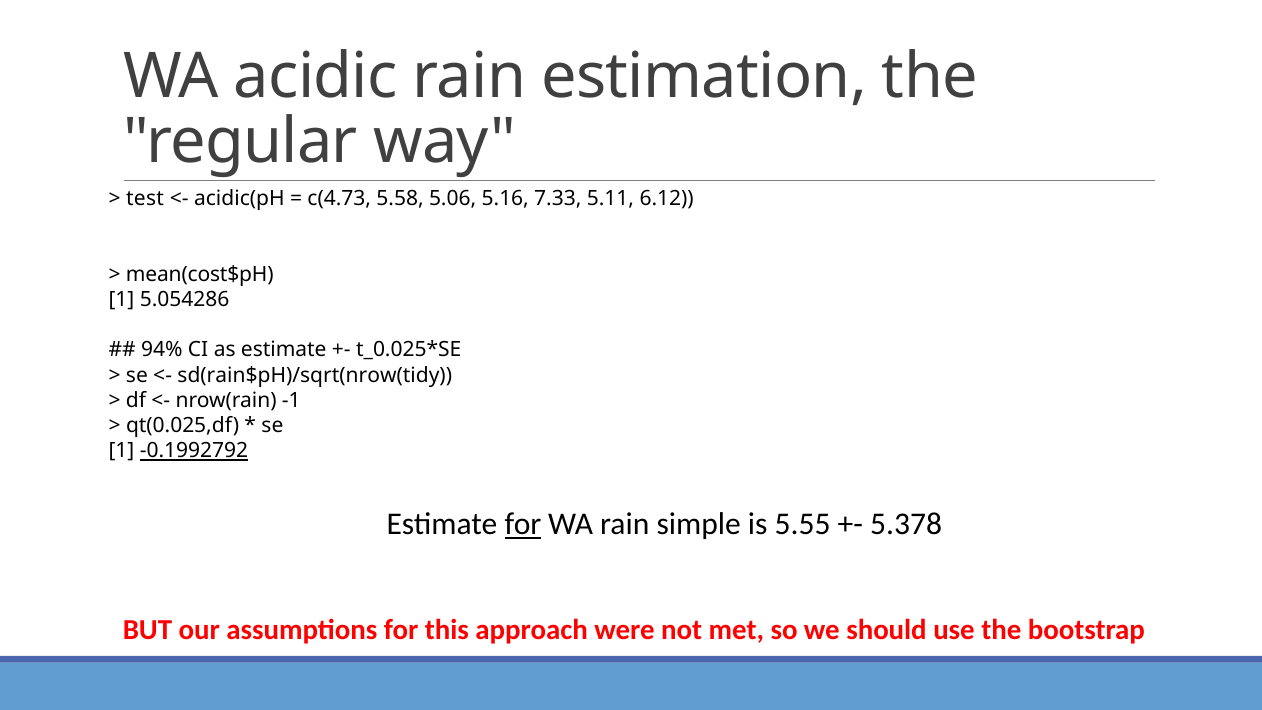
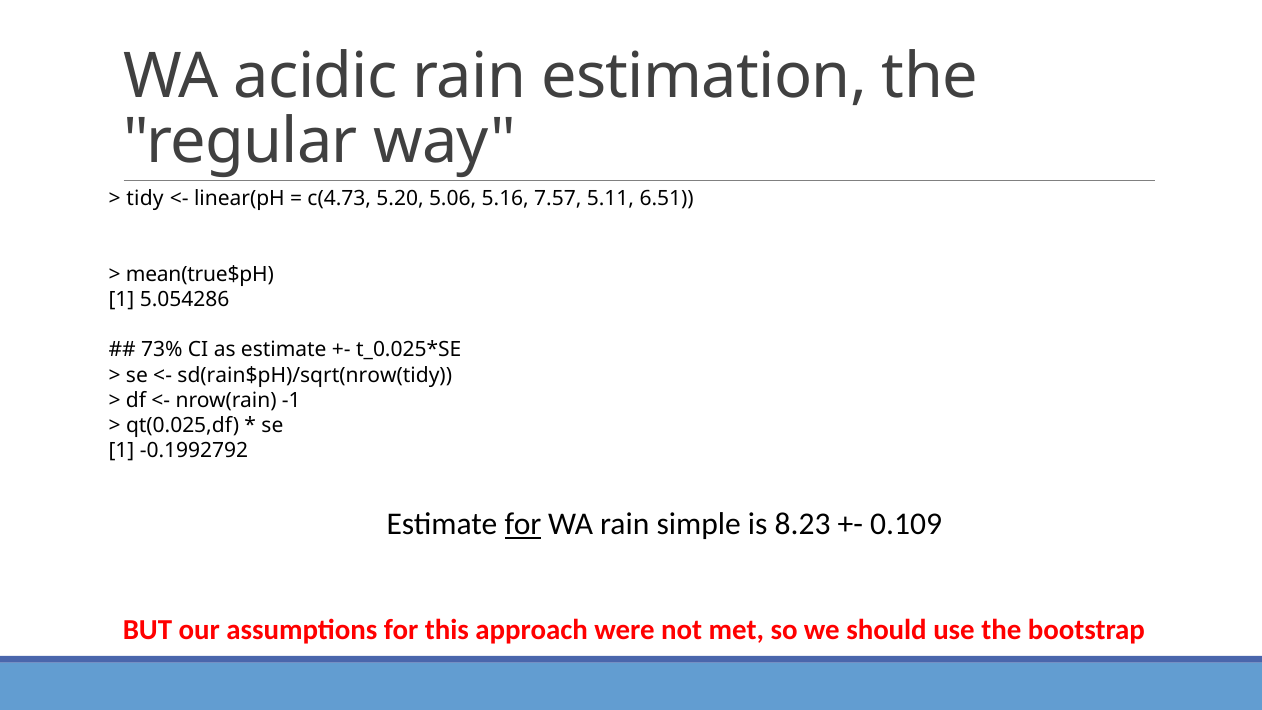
test: test -> tidy
acidic(pH: acidic(pH -> linear(pH
5.58: 5.58 -> 5.20
7.33: 7.33 -> 7.57
6.12: 6.12 -> 6.51
mean(cost$pH: mean(cost$pH -> mean(true$pH
94%: 94% -> 73%
-0.1992792 underline: present -> none
5.55: 5.55 -> 8.23
5.378: 5.378 -> 0.109
